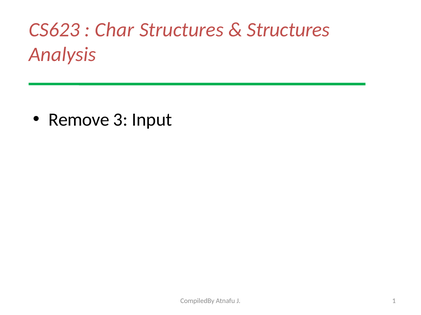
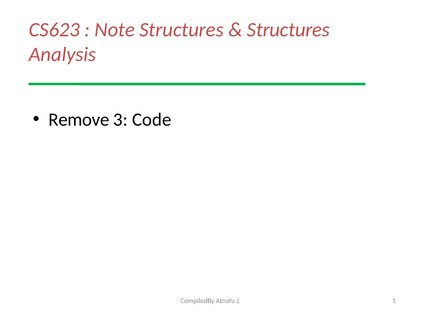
Char: Char -> Note
Input: Input -> Code
